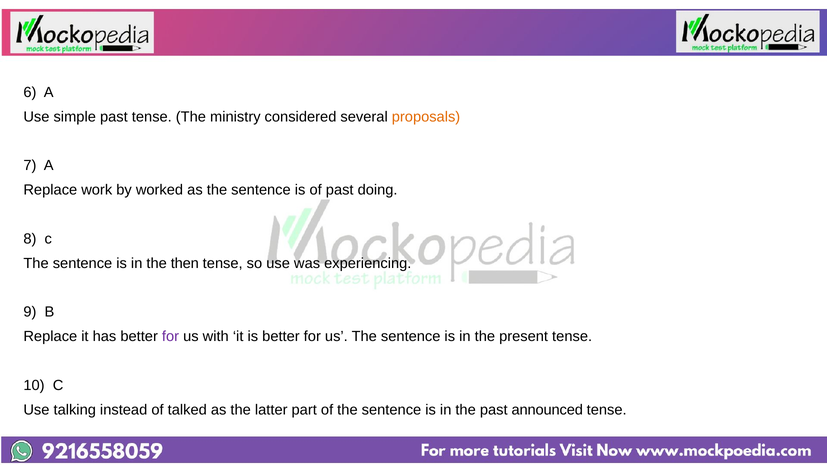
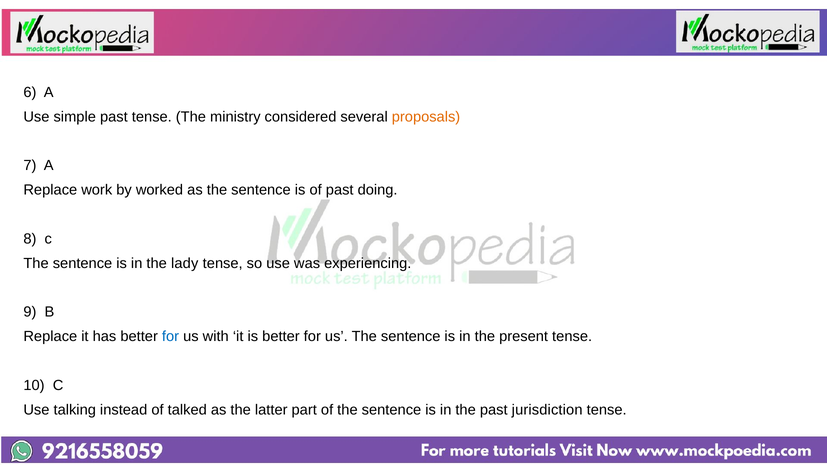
then: then -> lady
for at (171, 337) colour: purple -> blue
announced: announced -> jurisdiction
